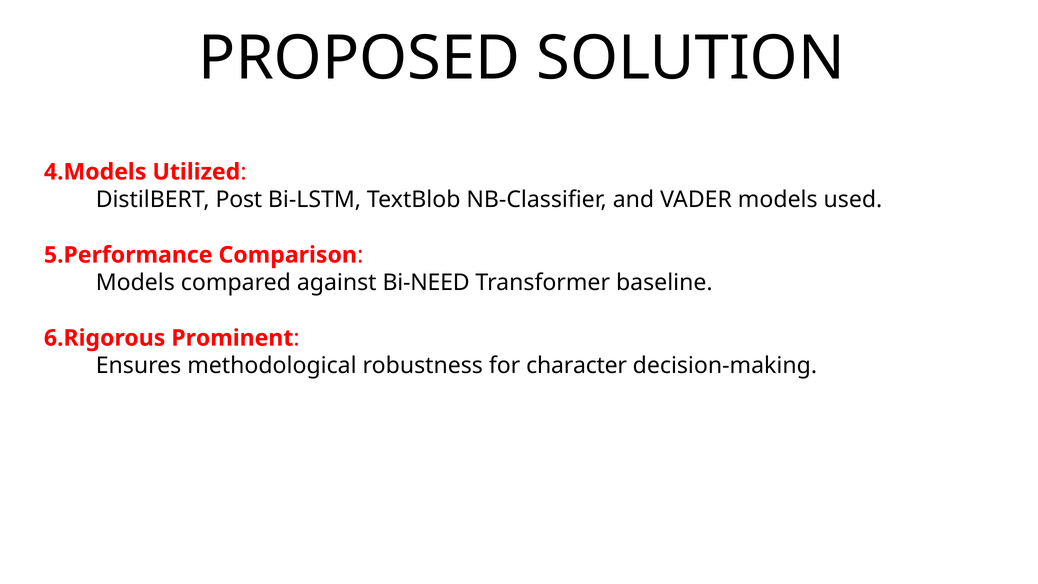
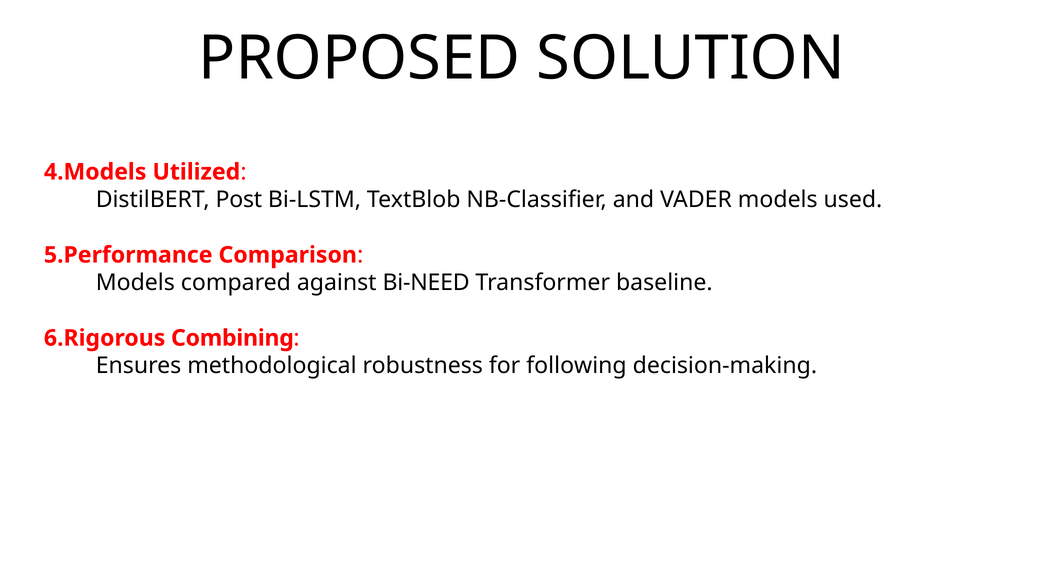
Prominent: Prominent -> Combining
character: character -> following
